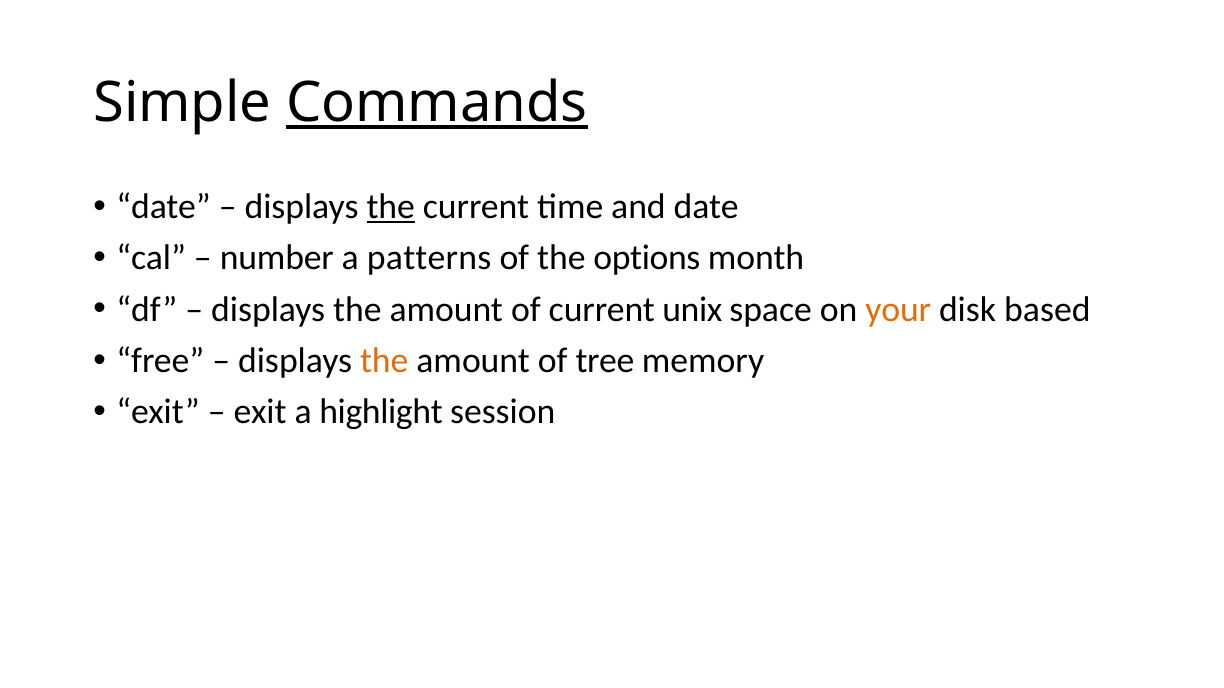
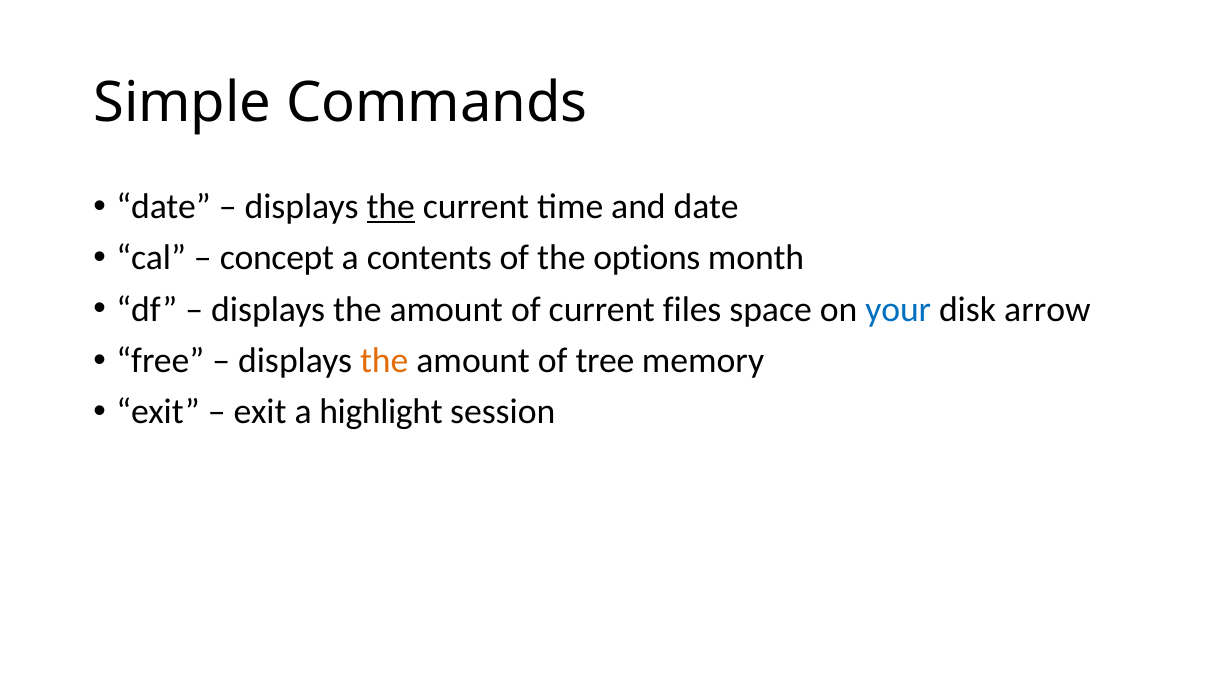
Commands underline: present -> none
number: number -> concept
patterns: patterns -> contents
unix: unix -> files
your colour: orange -> blue
based: based -> arrow
